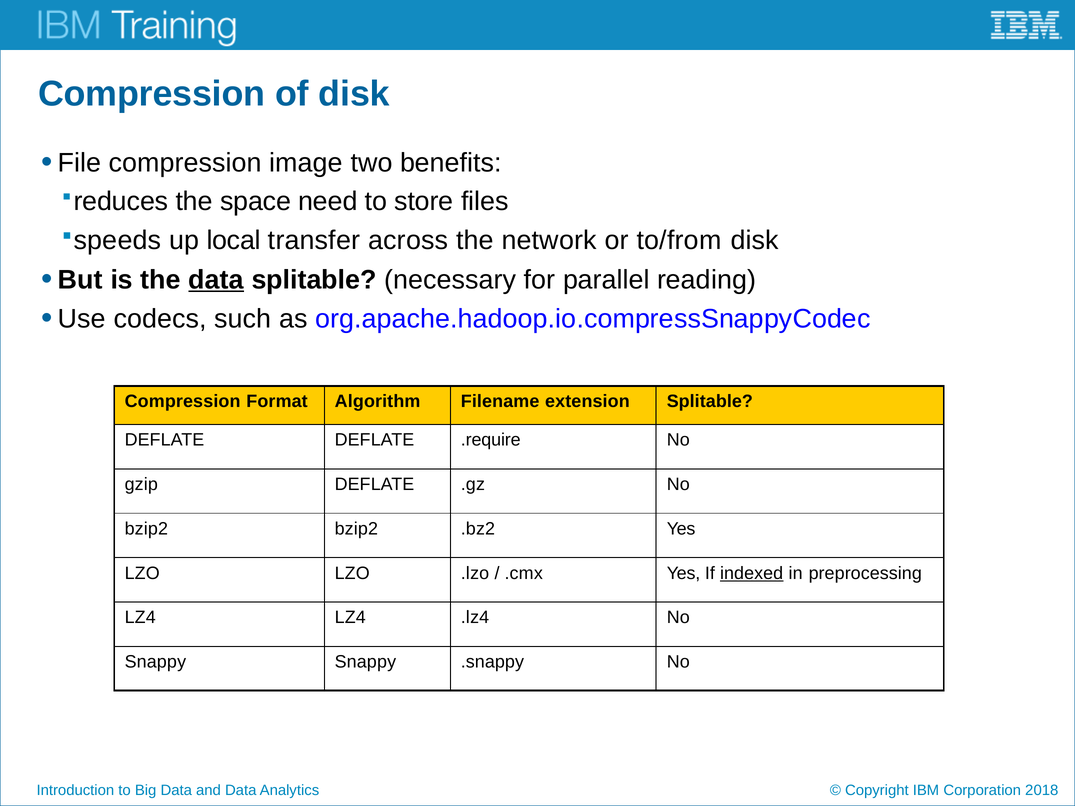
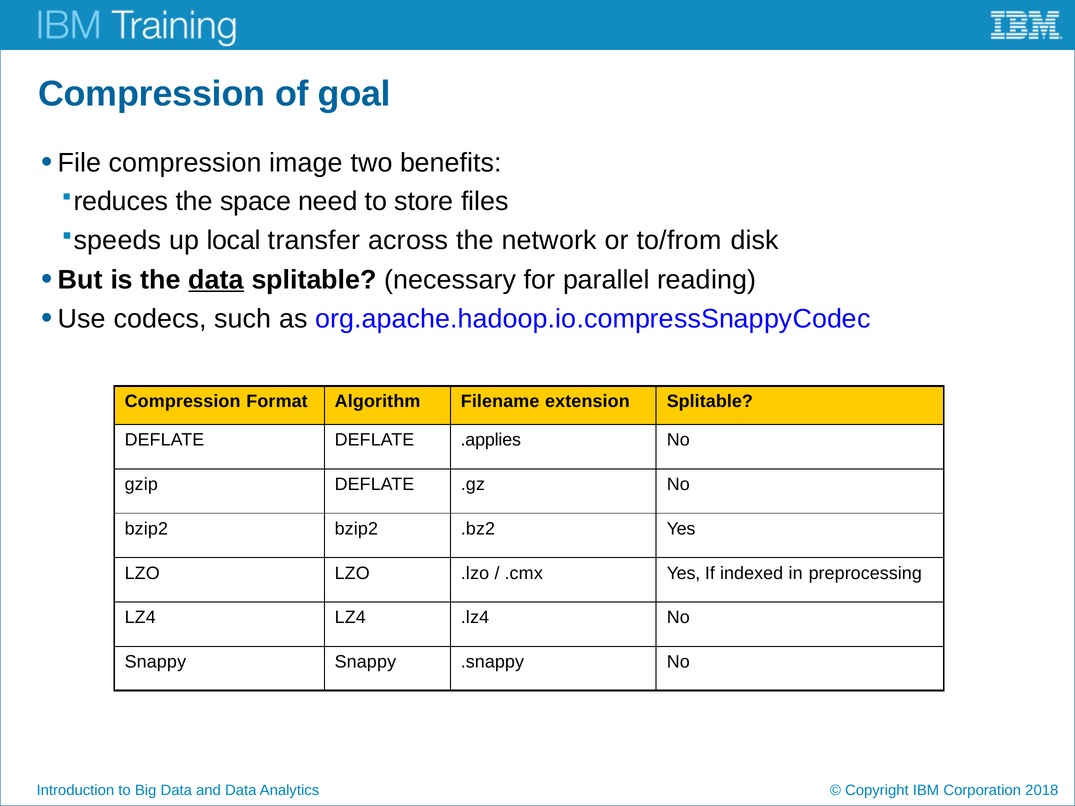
of disk: disk -> goal
.require: .require -> .applies
indexed underline: present -> none
